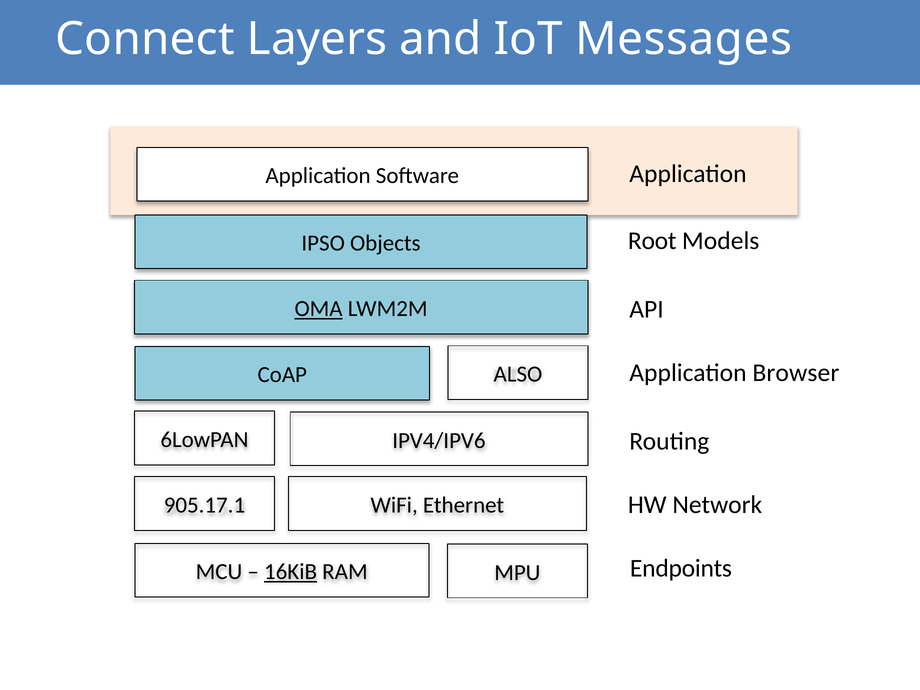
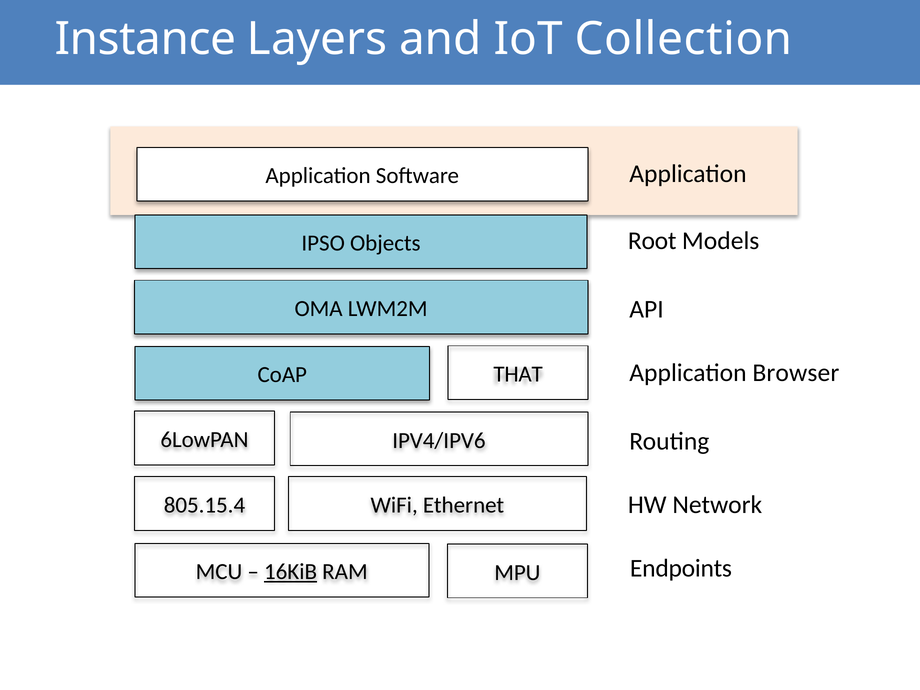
Connect: Connect -> Instance
Messages: Messages -> Collection
OMA underline: present -> none
ALSO: ALSO -> THAT
905.17.1: 905.17.1 -> 805.15.4
